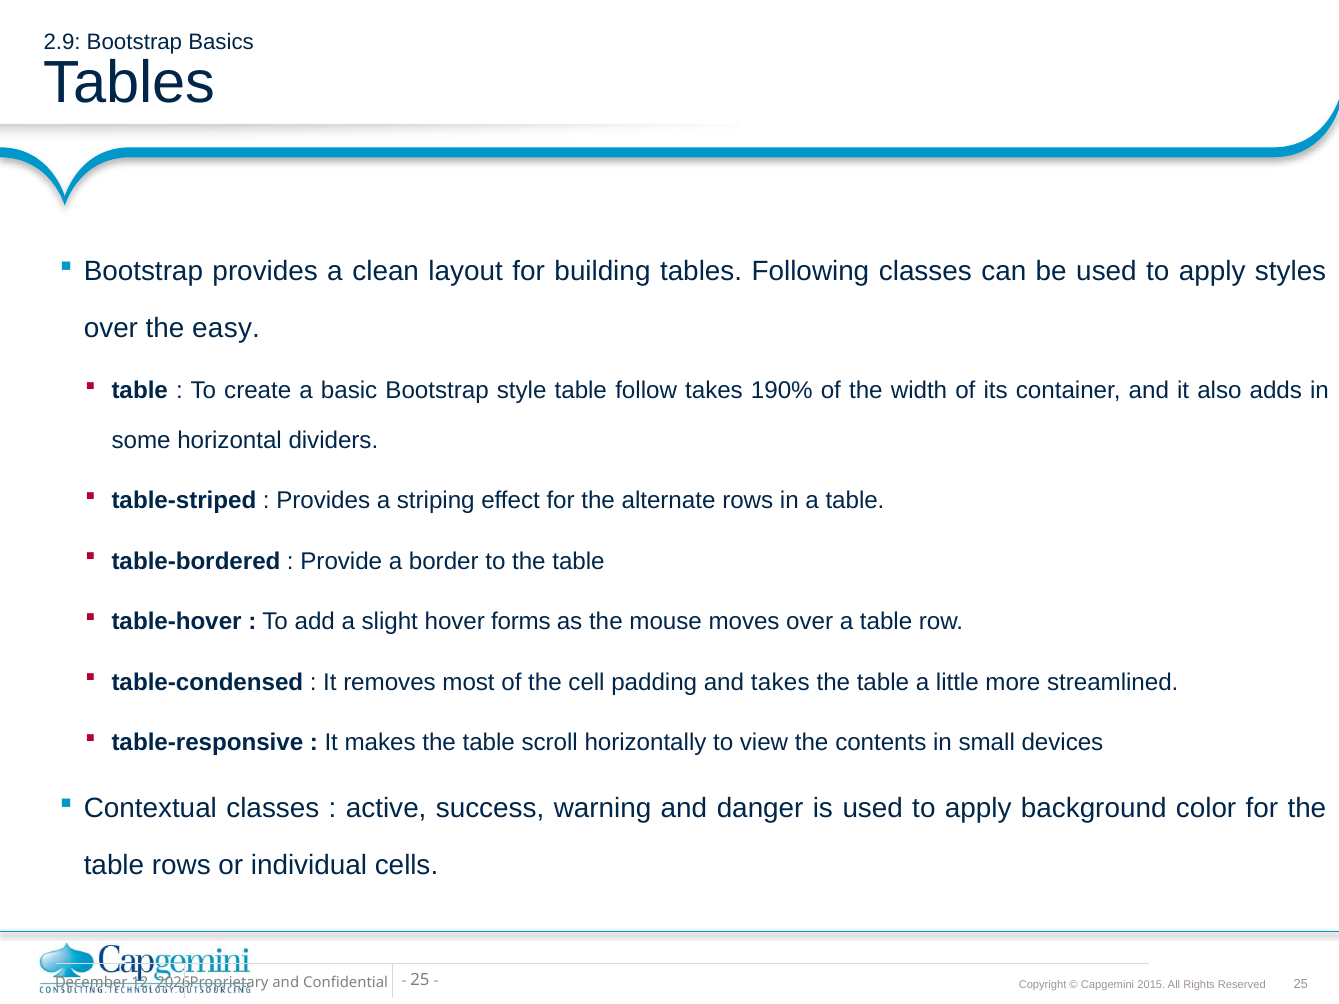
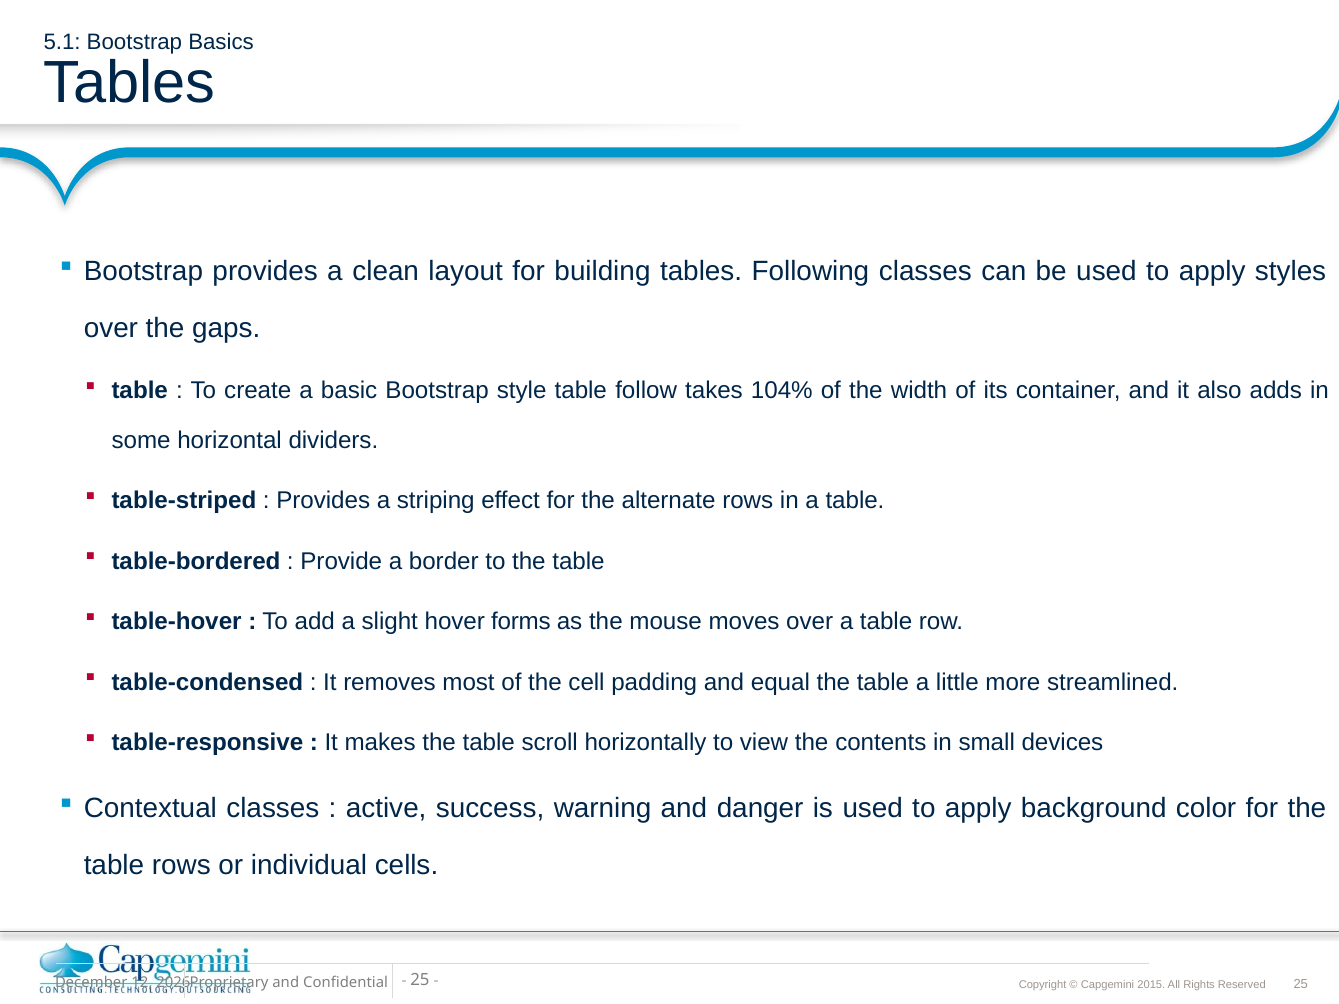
2.9: 2.9 -> 5.1
easy: easy -> gaps
190%: 190% -> 104%
and takes: takes -> equal
